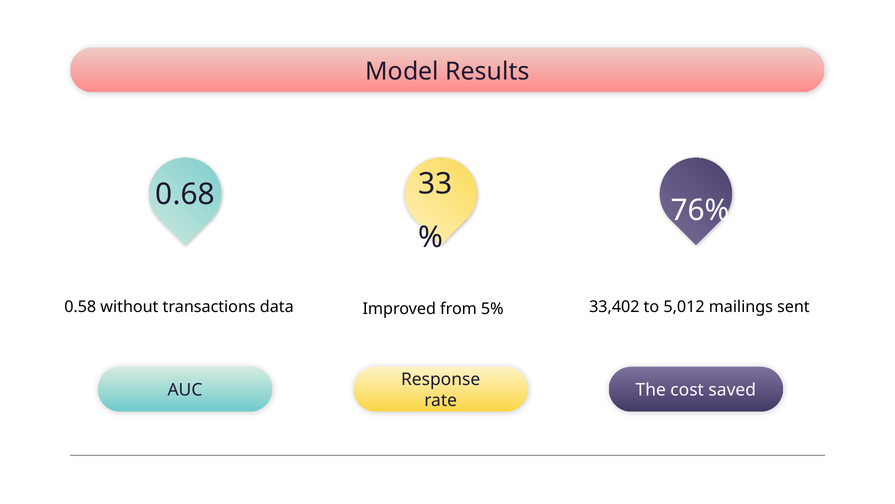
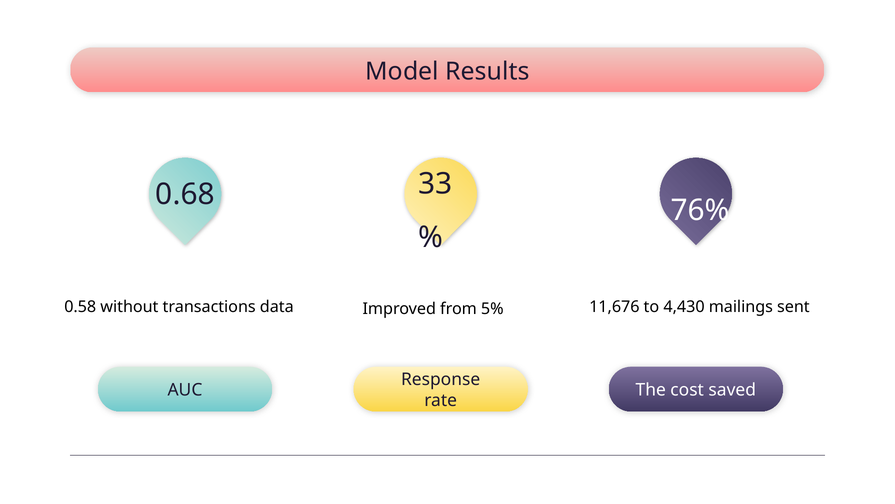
33,402: 33,402 -> 11,676
5,012: 5,012 -> 4,430
